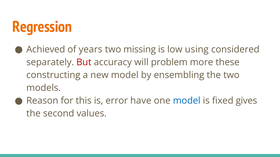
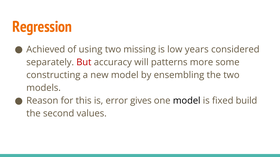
years: years -> using
using: using -> years
problem: problem -> patterns
these: these -> some
have: have -> gives
model at (187, 101) colour: blue -> black
gives: gives -> build
